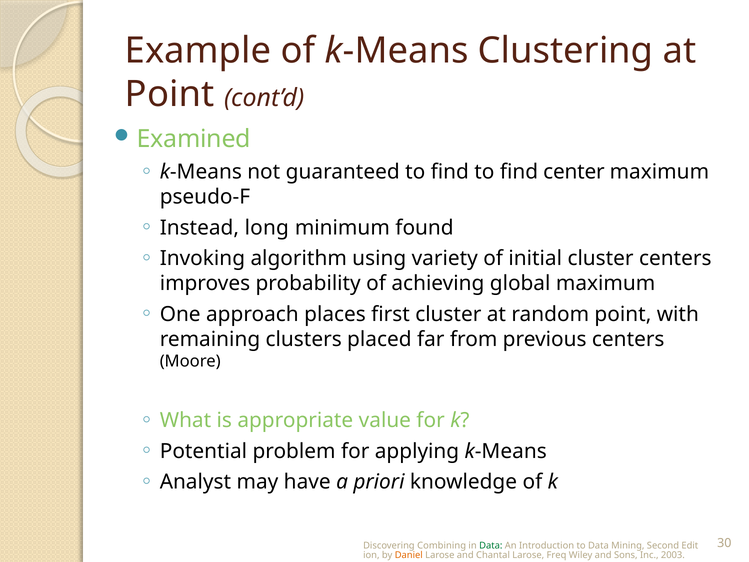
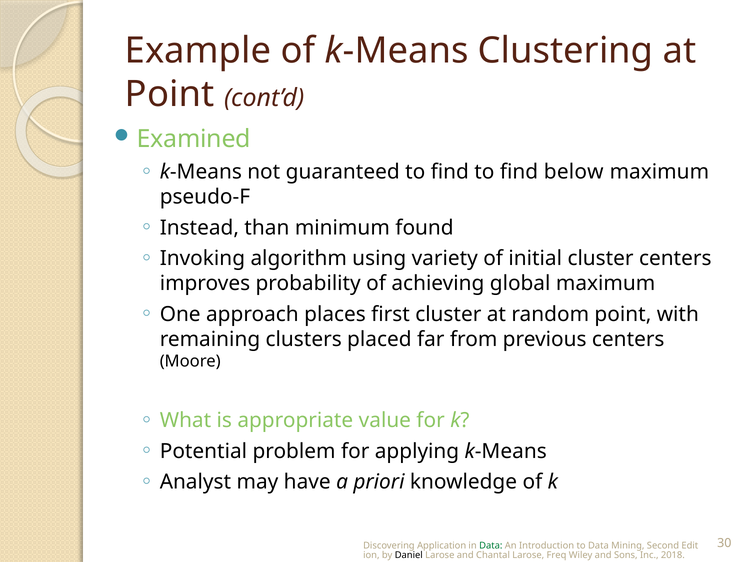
center: center -> below
long: long -> than
Combining: Combining -> Application
Daniel colour: orange -> black
2003: 2003 -> 2018
